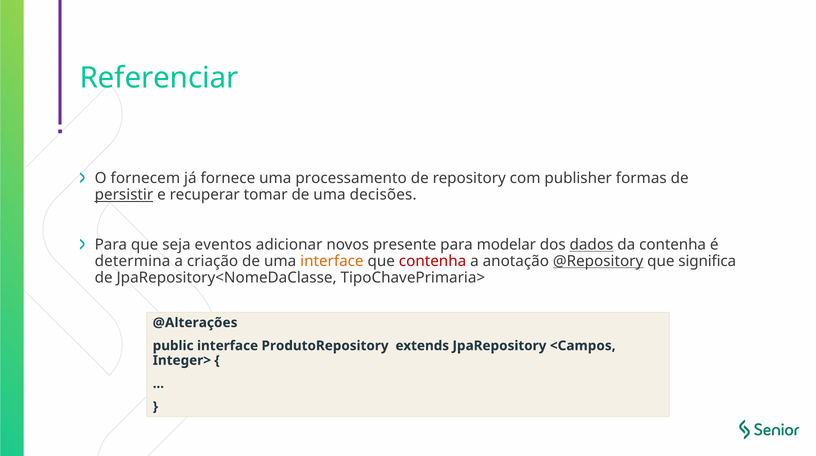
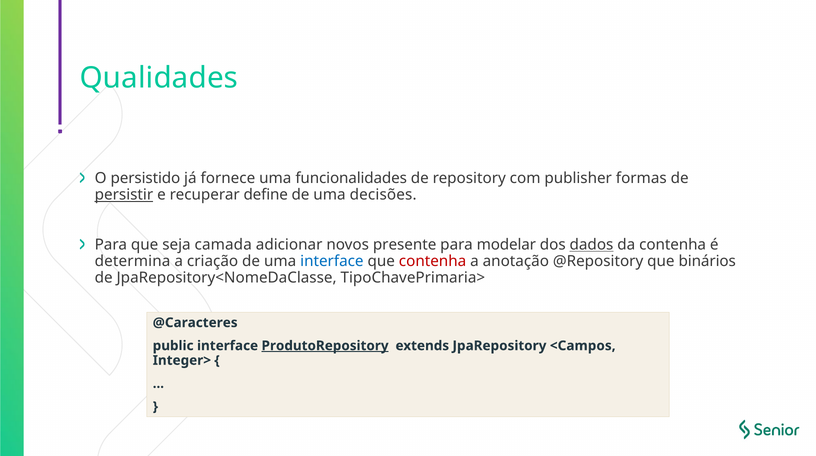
Referenciar: Referenciar -> Qualidades
fornecem: fornecem -> persistido
processamento: processamento -> funcionalidades
tomar: tomar -> define
eventos: eventos -> camada
interface at (332, 261) colour: orange -> blue
@Repository underline: present -> none
significa: significa -> binários
@Alterações: @Alterações -> @Caracteres
ProdutoRepository underline: none -> present
